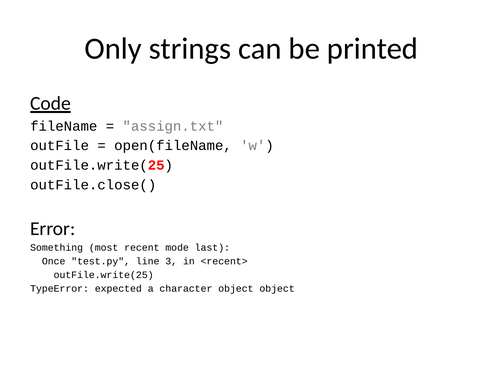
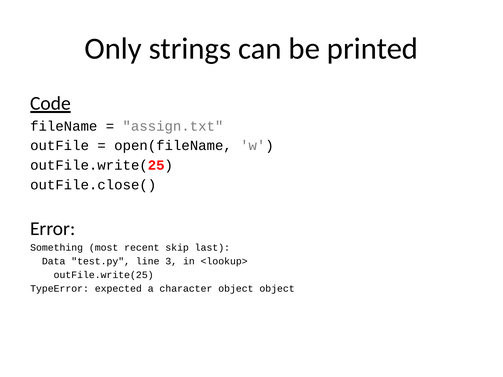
mode: mode -> skip
Once: Once -> Data
<recent>: <recent> -> <lookup>
